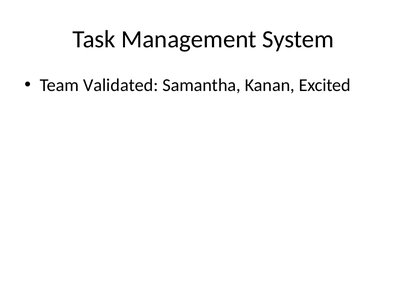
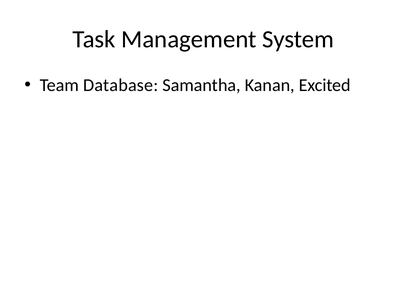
Validated: Validated -> Database
